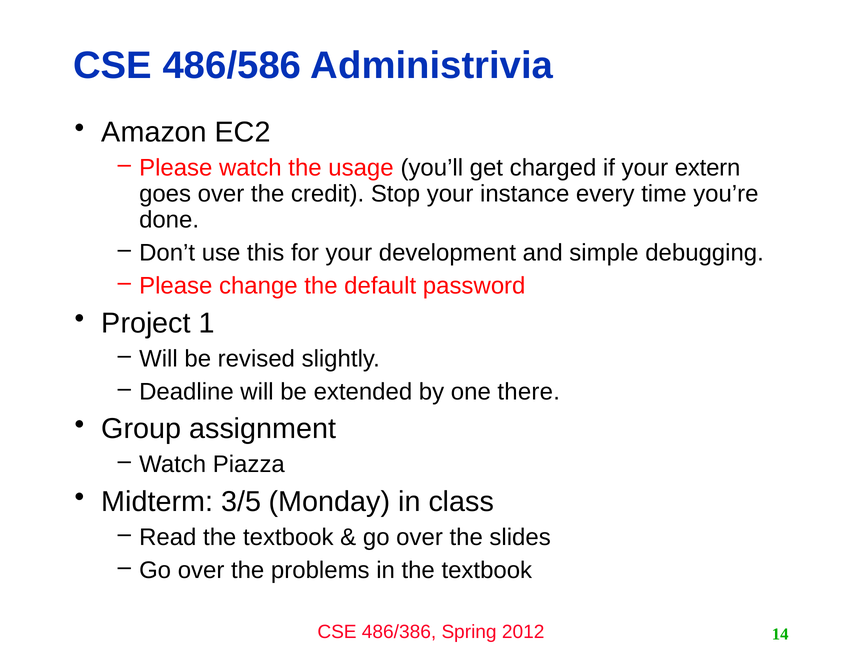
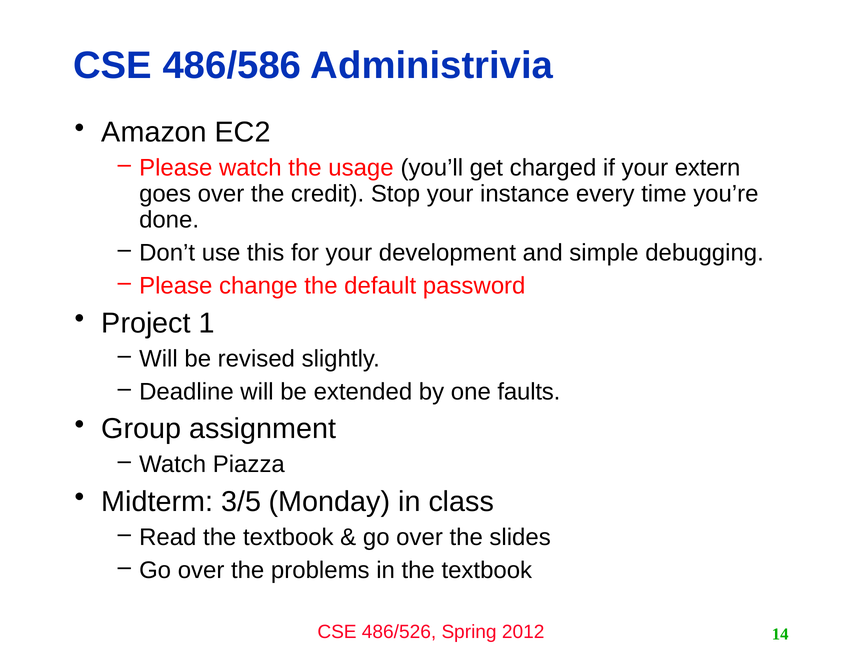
there: there -> faults
486/386: 486/386 -> 486/526
